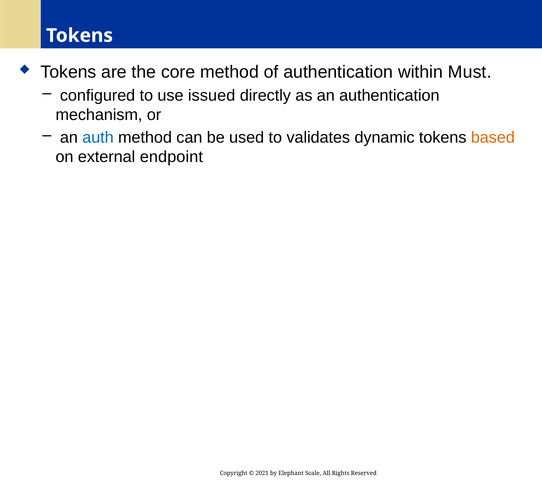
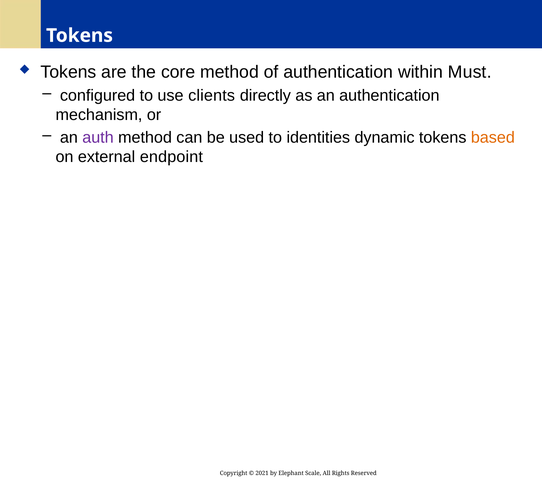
issued: issued -> clients
auth colour: blue -> purple
validates: validates -> identities
